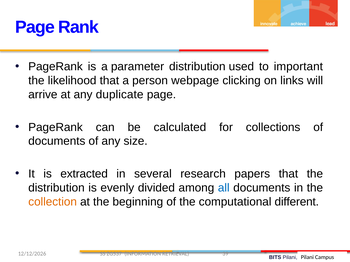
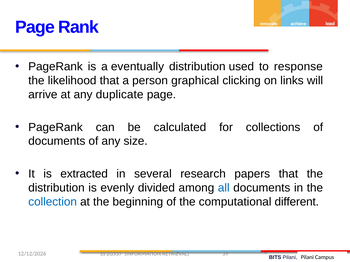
parameter: parameter -> eventually
important: important -> response
webpage: webpage -> graphical
collection colour: orange -> blue
